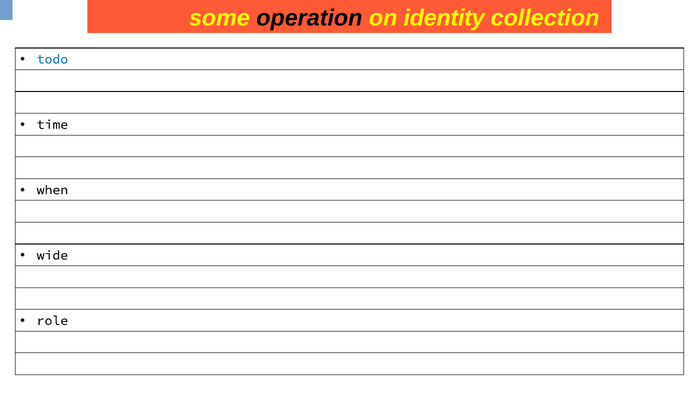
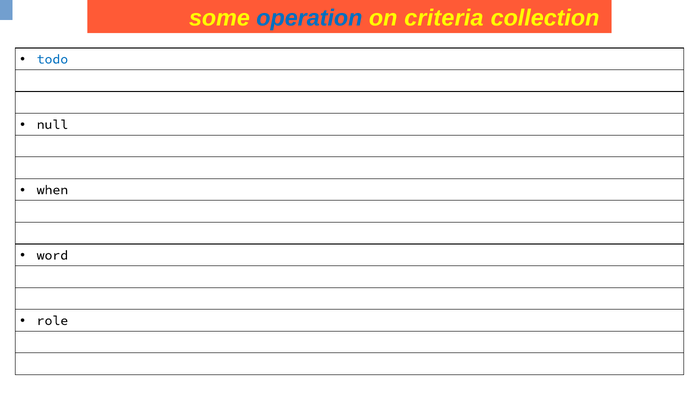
operation colour: black -> blue
identity: identity -> criteria
time: time -> null
wide: wide -> word
